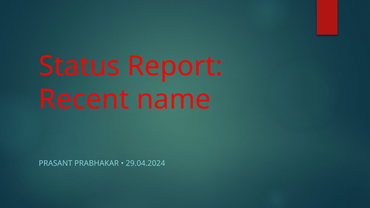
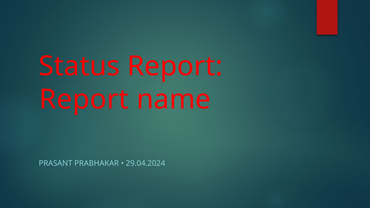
Recent at (84, 100): Recent -> Report
